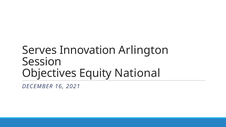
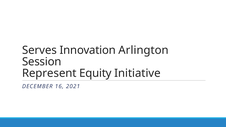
Objectives: Objectives -> Represent
National: National -> Initiative
